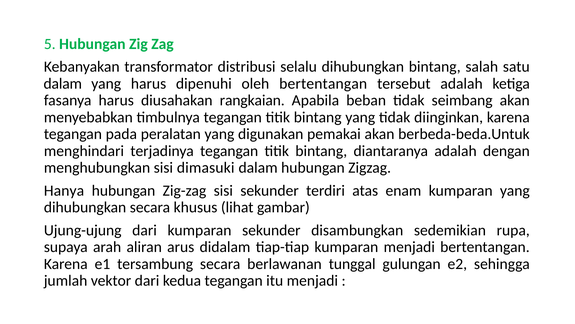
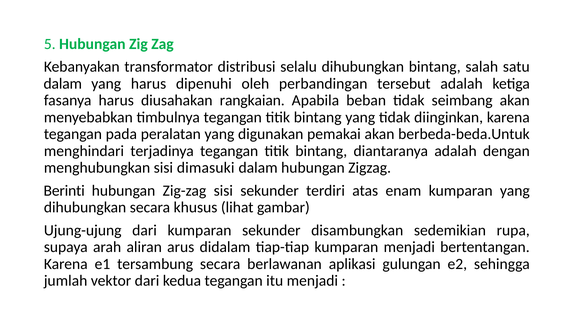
oleh bertentangan: bertentangan -> perbandingan
Hanya: Hanya -> Berinti
tunggal: tunggal -> aplikasi
